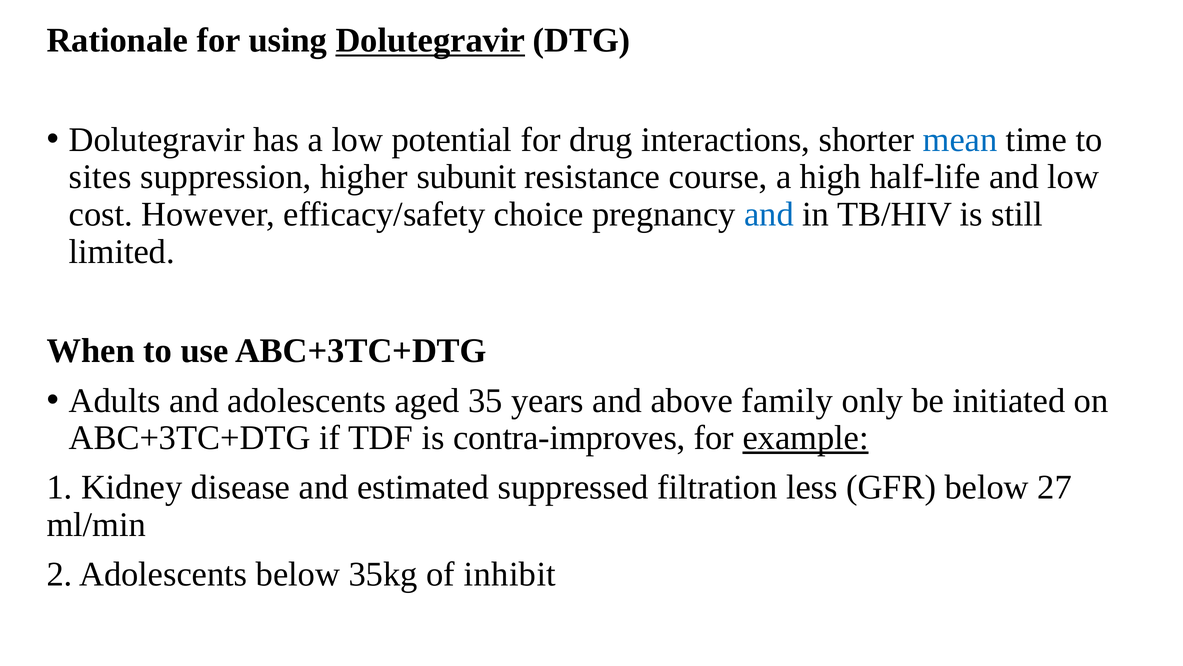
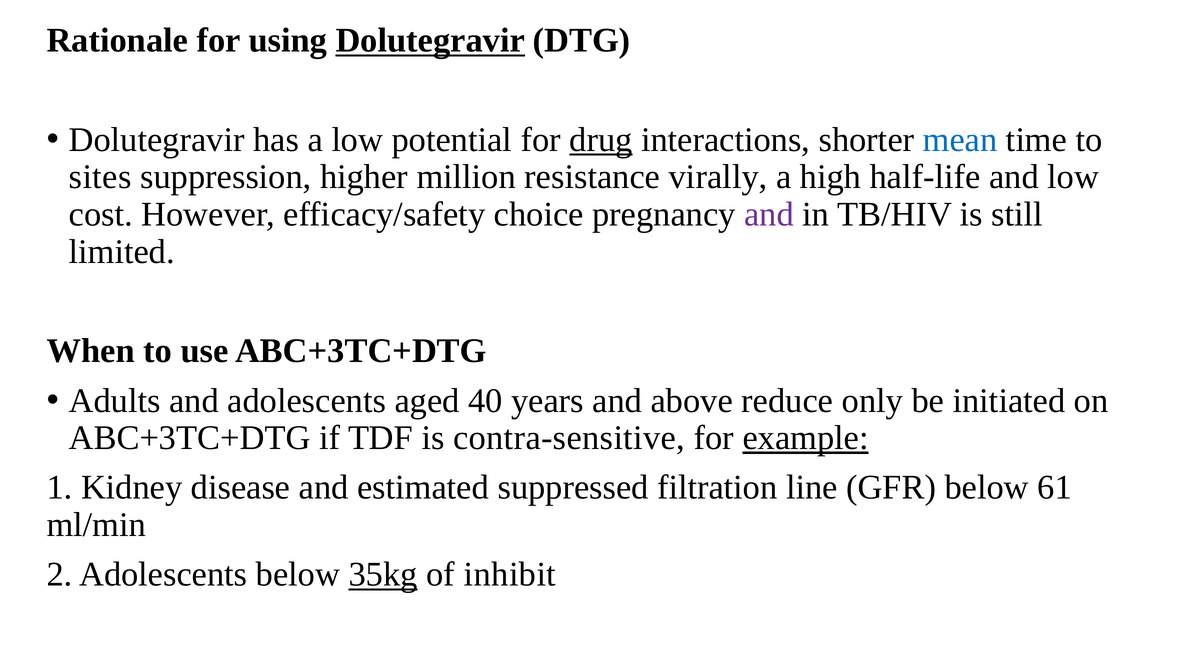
drug underline: none -> present
subunit: subunit -> million
course: course -> virally
and at (769, 214) colour: blue -> purple
35: 35 -> 40
family: family -> reduce
contra-improves: contra-improves -> contra-sensitive
less: less -> line
27: 27 -> 61
35kg underline: none -> present
